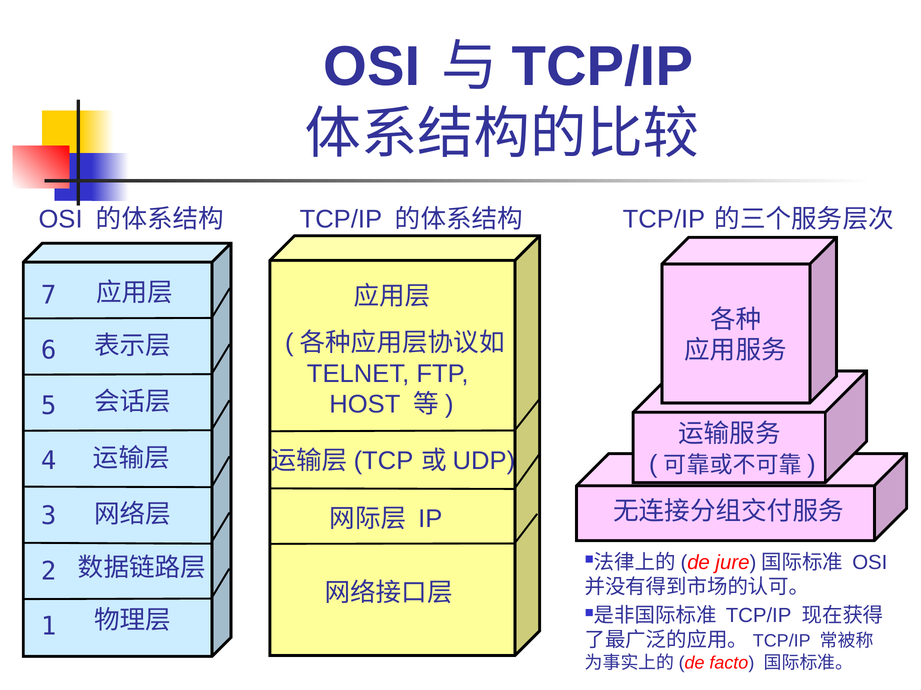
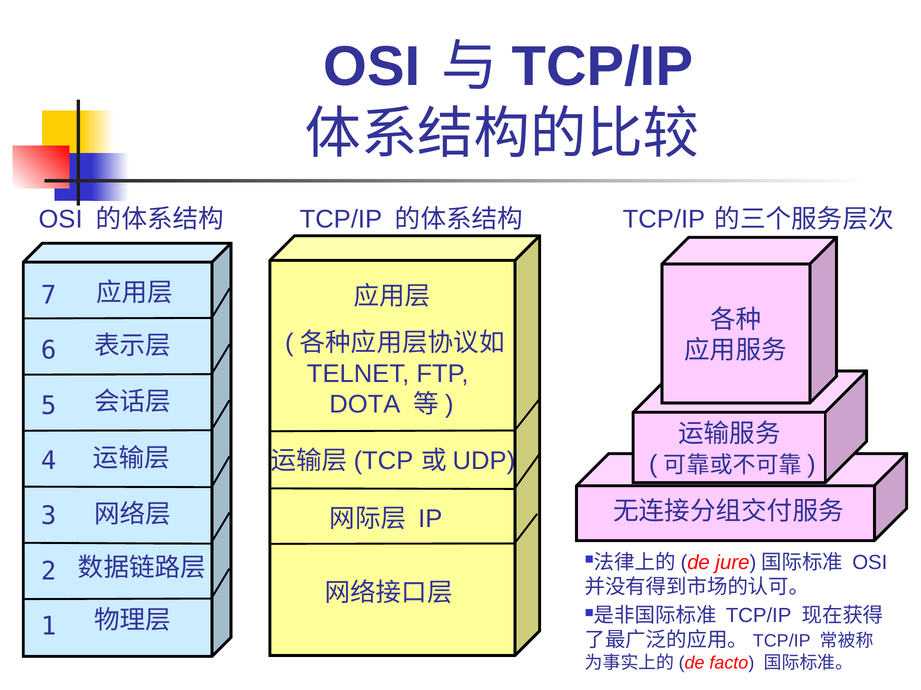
HOST: HOST -> DOTA
